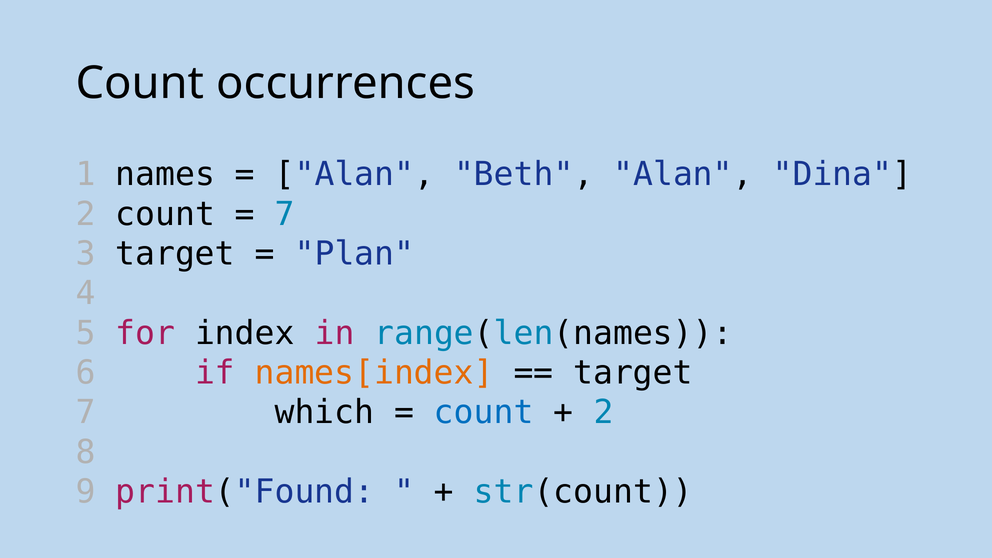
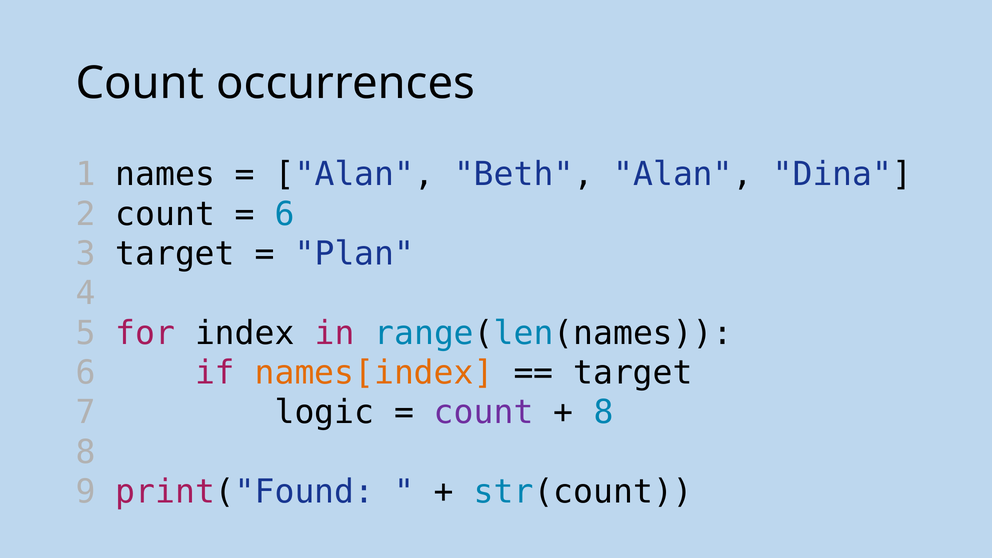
7 at (285, 214): 7 -> 6
which: which -> logic
count at (484, 413) colour: blue -> purple
2 at (604, 413): 2 -> 8
